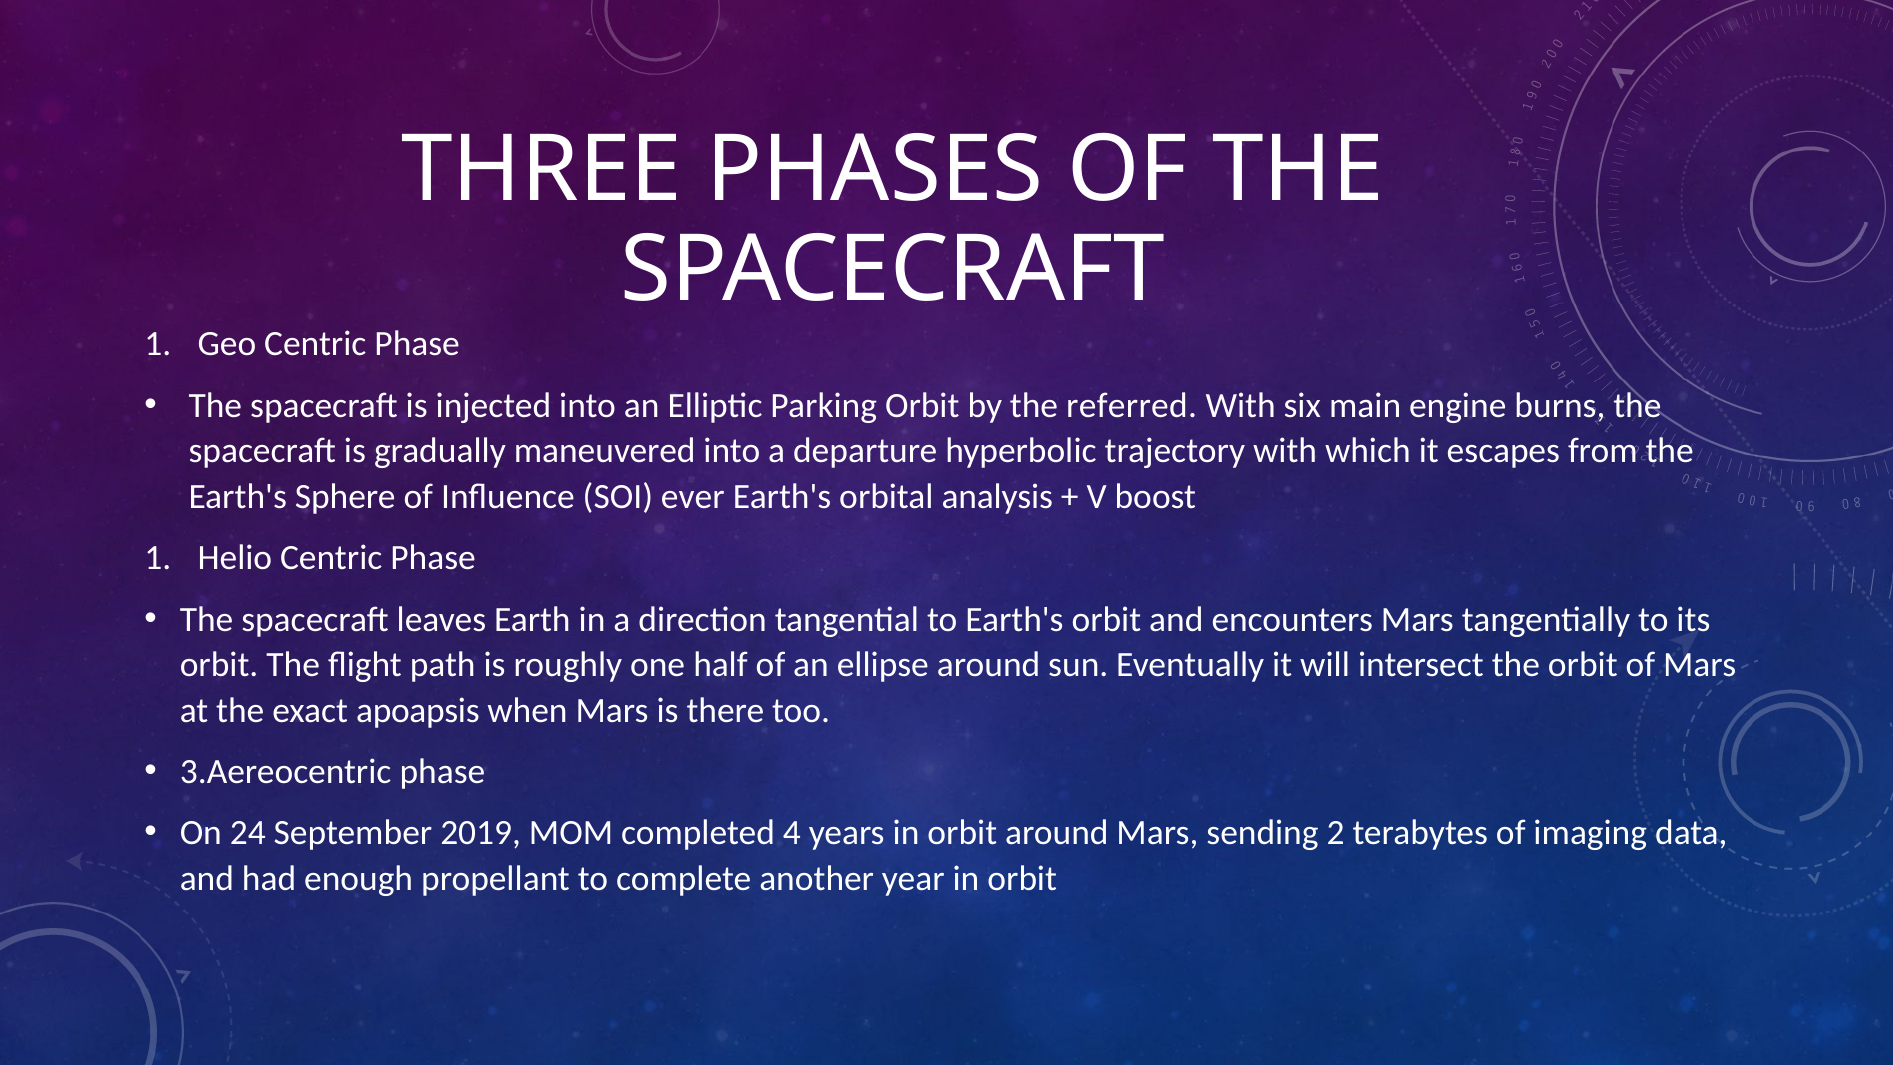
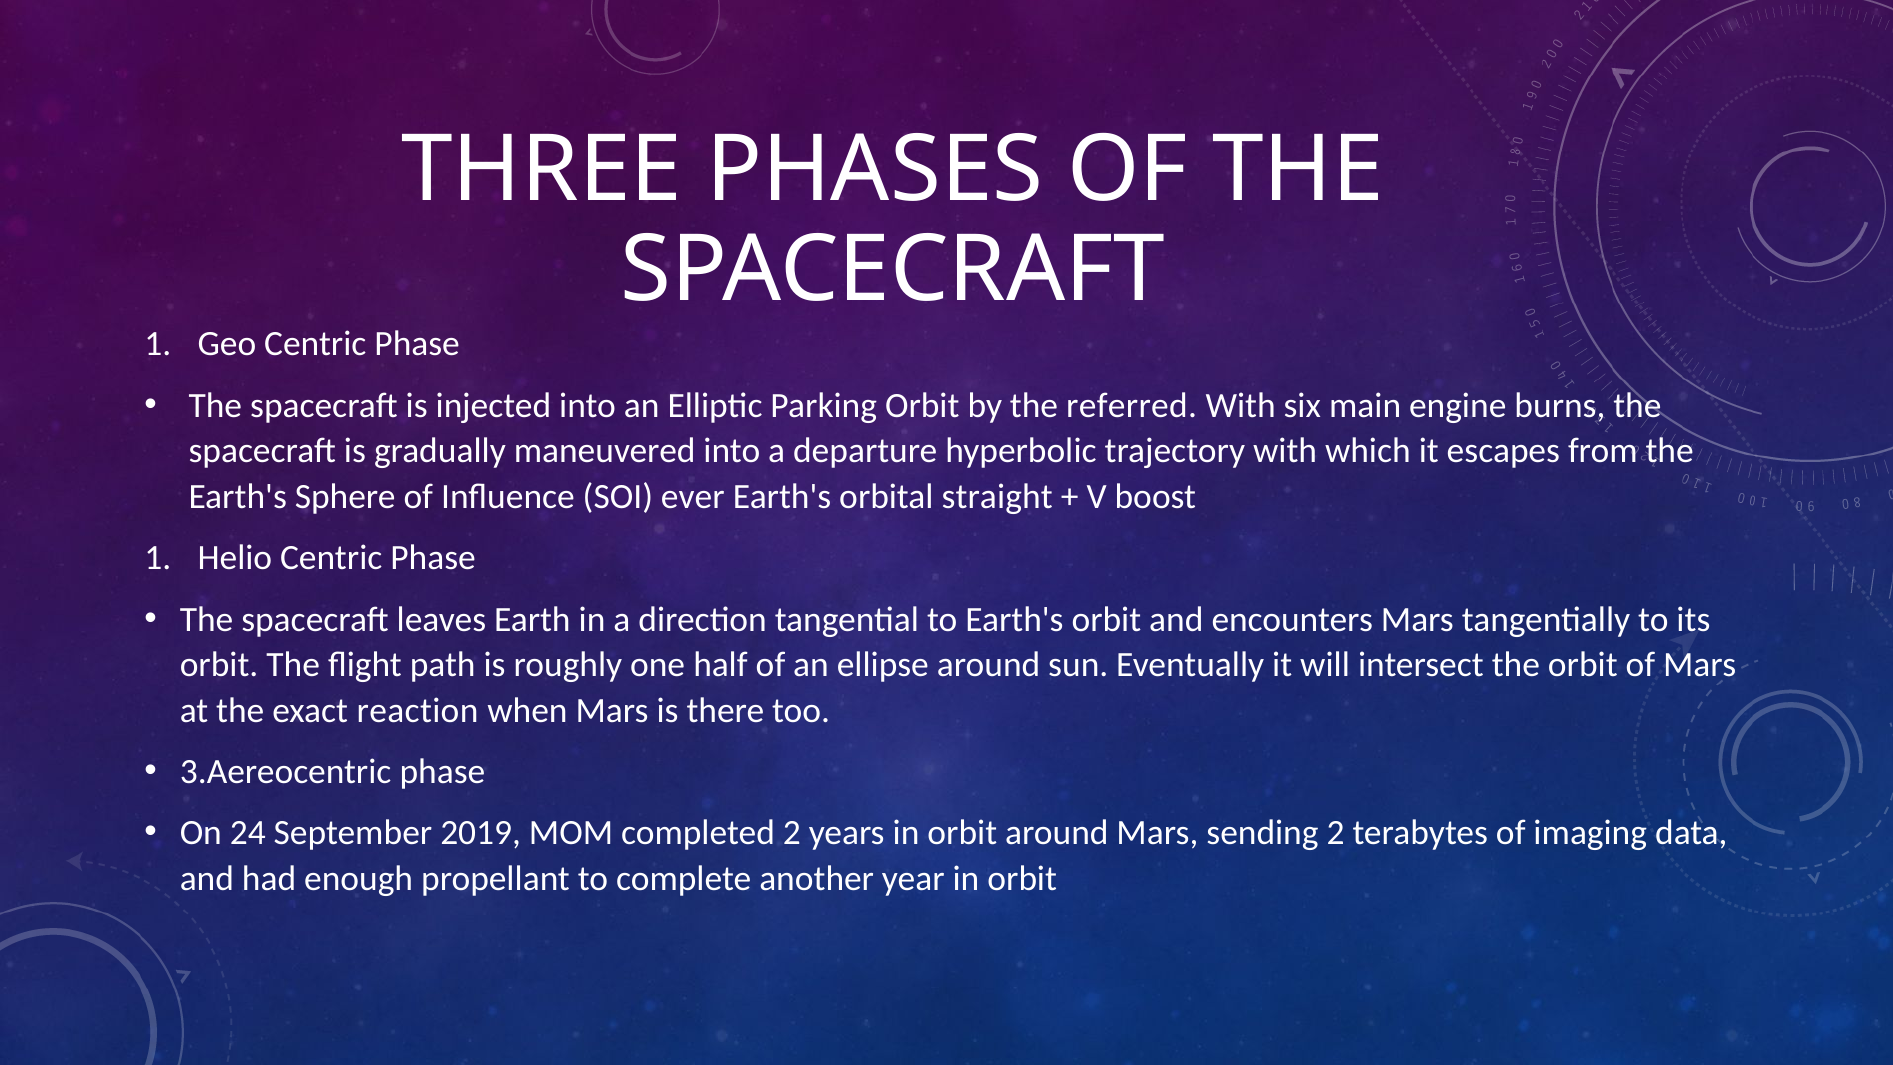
analysis: analysis -> straight
apoapsis: apoapsis -> reaction
completed 4: 4 -> 2
